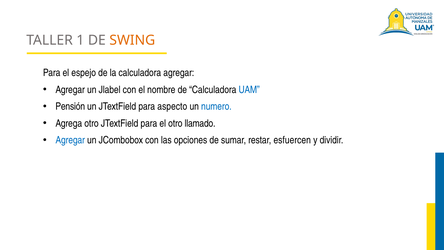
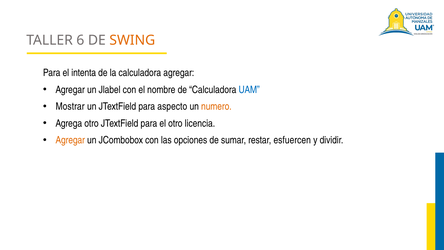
1: 1 -> 6
espejo: espejo -> intenta
Pensión: Pensión -> Mostrar
numero colour: blue -> orange
llamado: llamado -> licencia
Agregar at (70, 140) colour: blue -> orange
